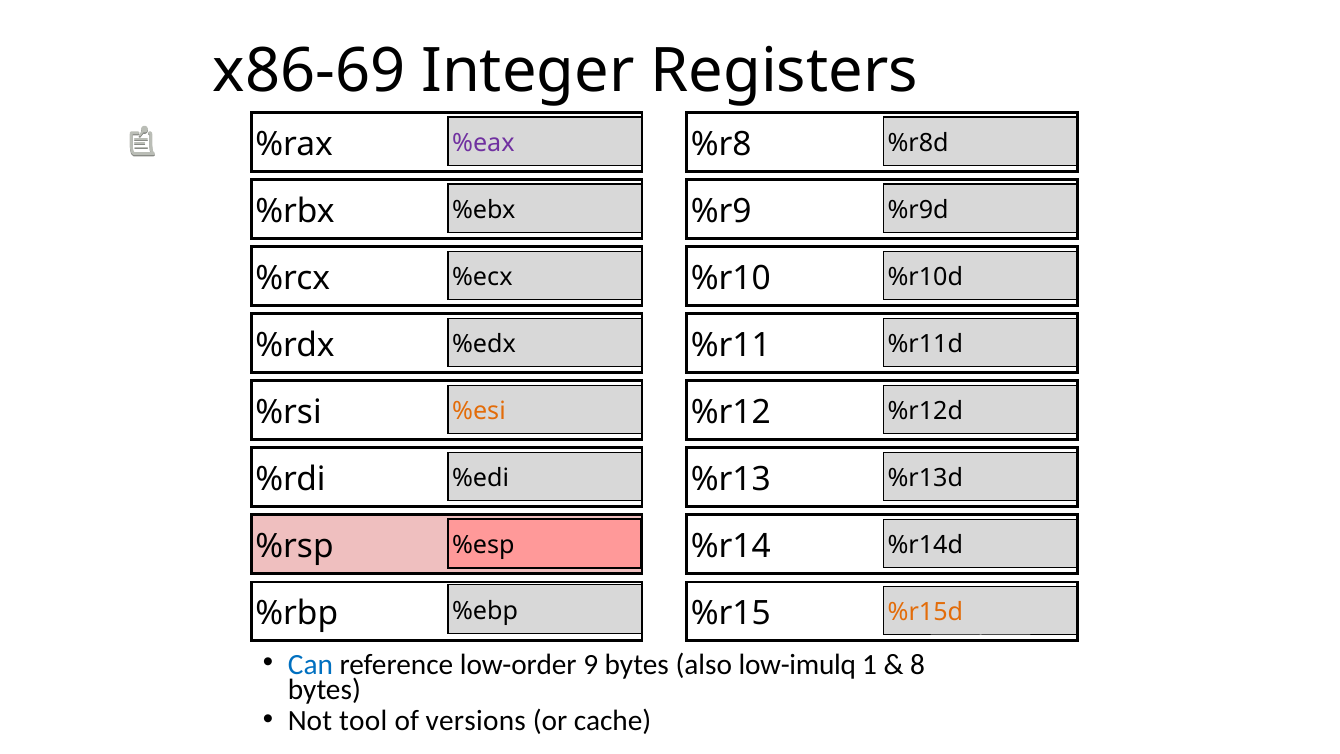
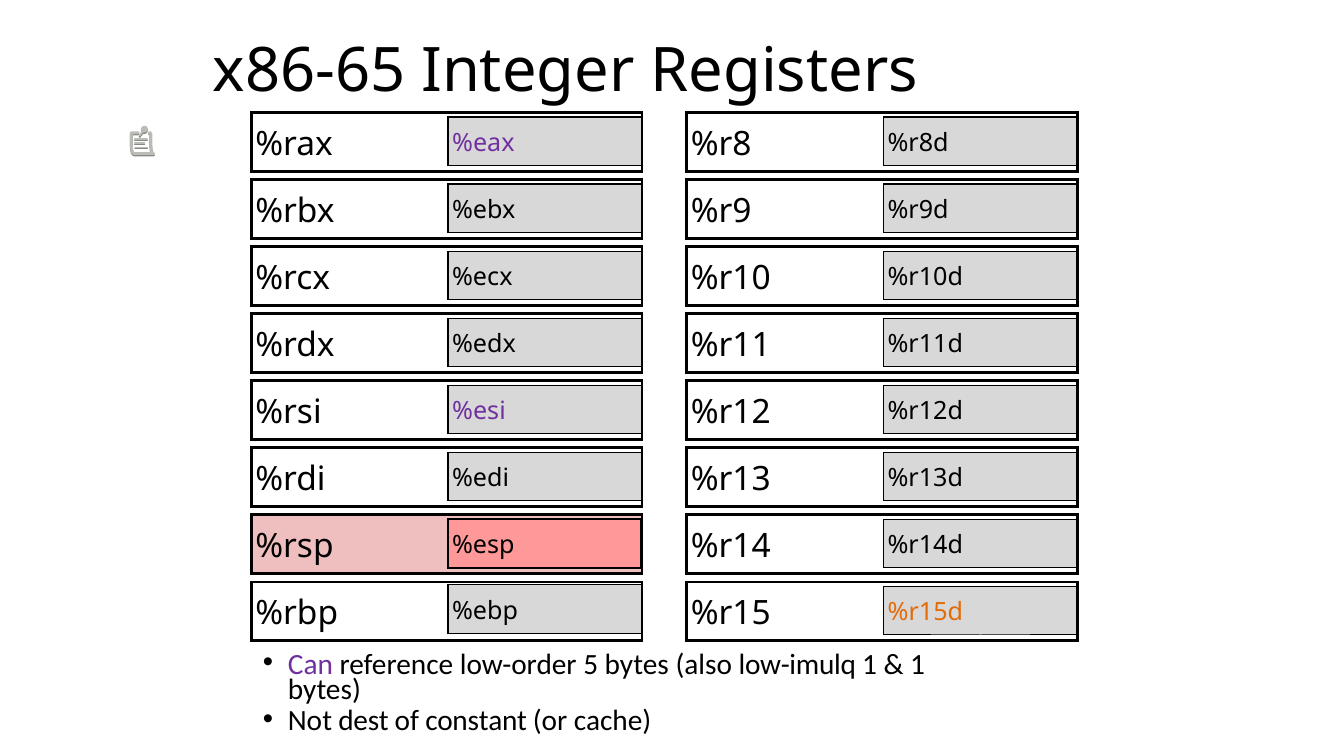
x86-69: x86-69 -> x86-65
%esi colour: orange -> purple
Can colour: blue -> purple
9: 9 -> 5
8 at (918, 664): 8 -> 1
tool: tool -> dest
versions: versions -> constant
